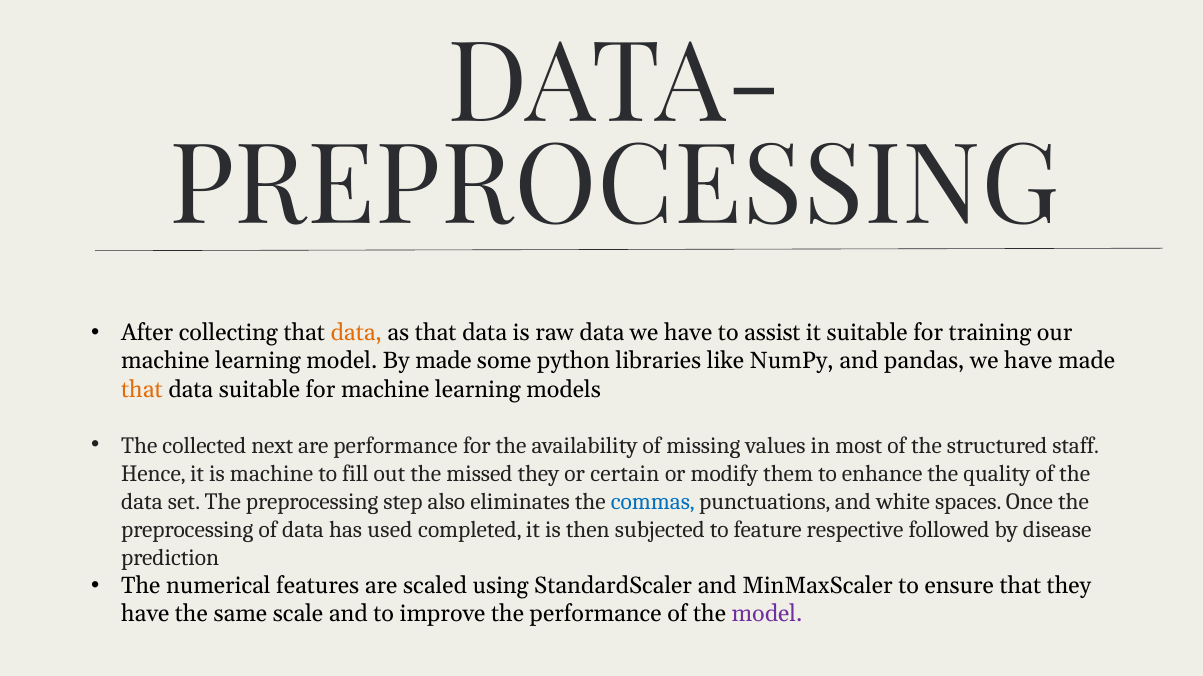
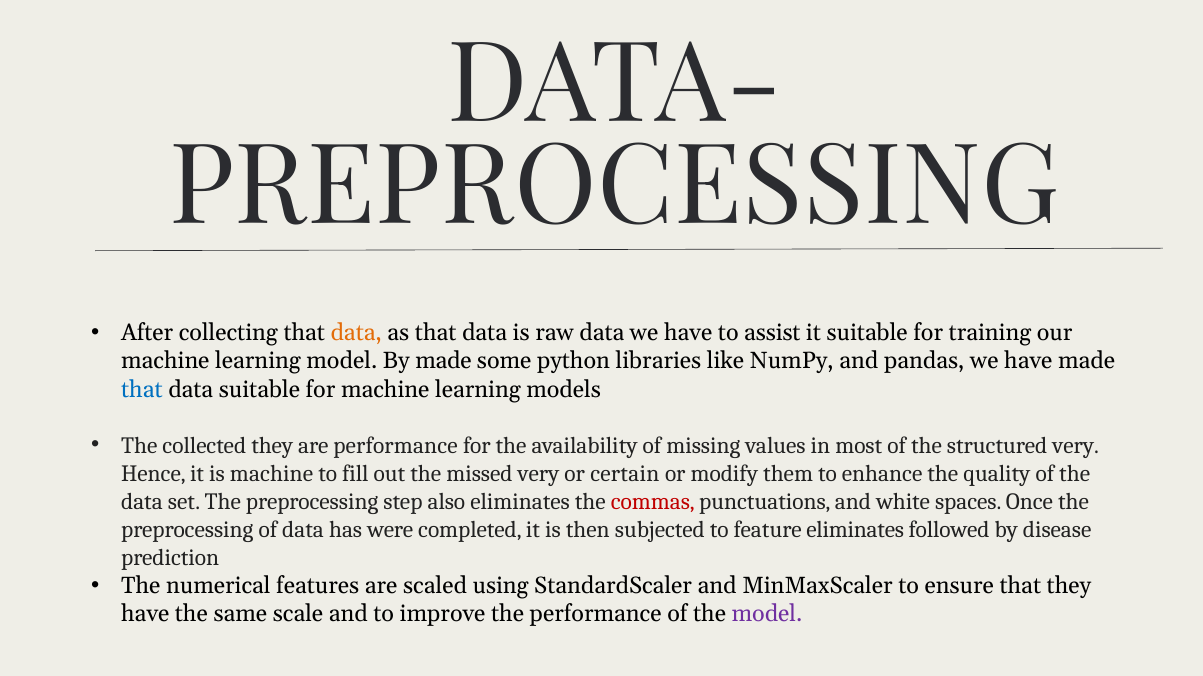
that at (142, 390) colour: orange -> blue
collected next: next -> they
structured staff: staff -> very
missed they: they -> very
commas colour: blue -> red
used: used -> were
feature respective: respective -> eliminates
